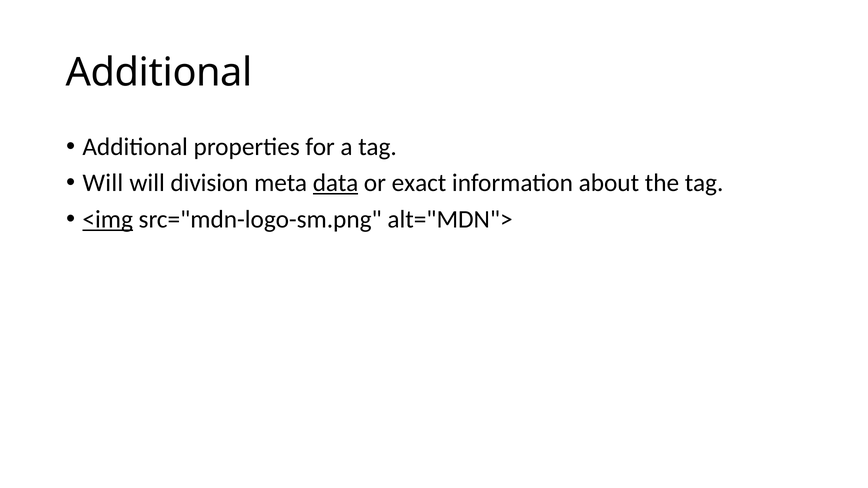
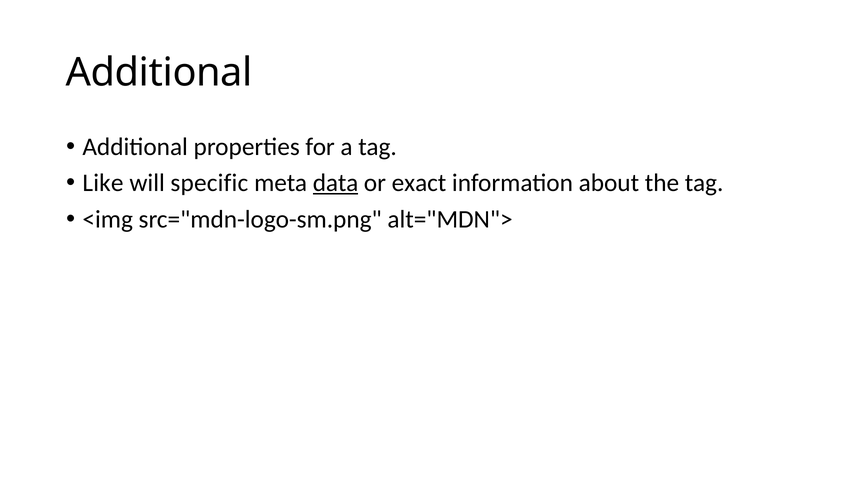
Will at (103, 183): Will -> Like
division: division -> specific
<img underline: present -> none
